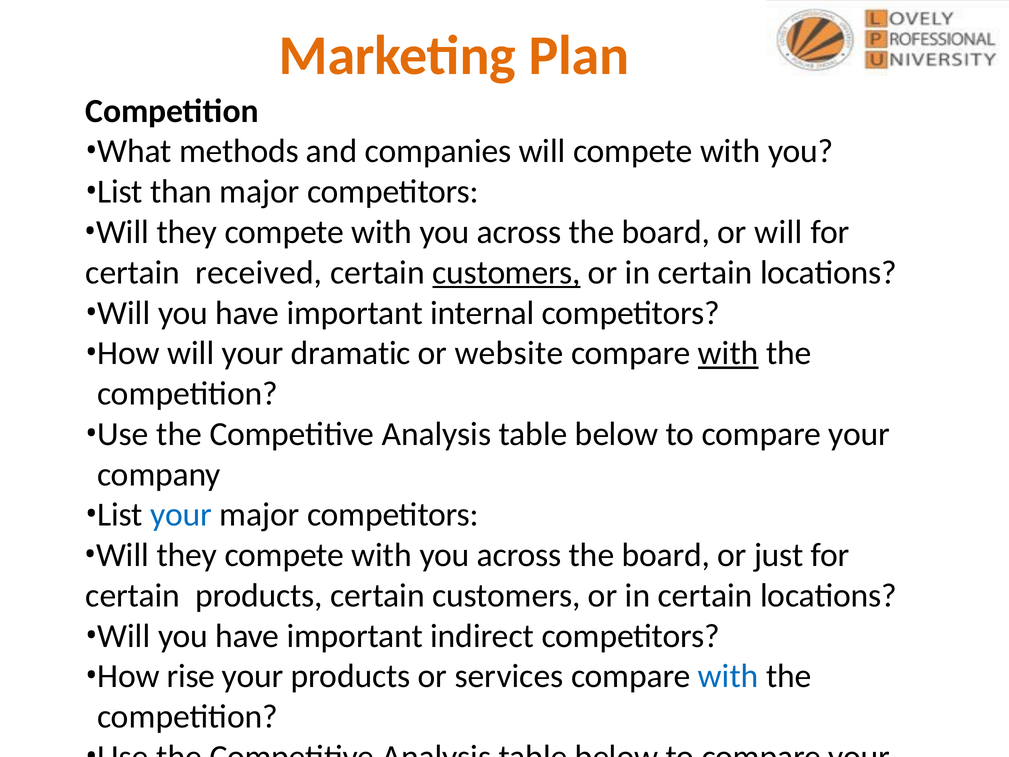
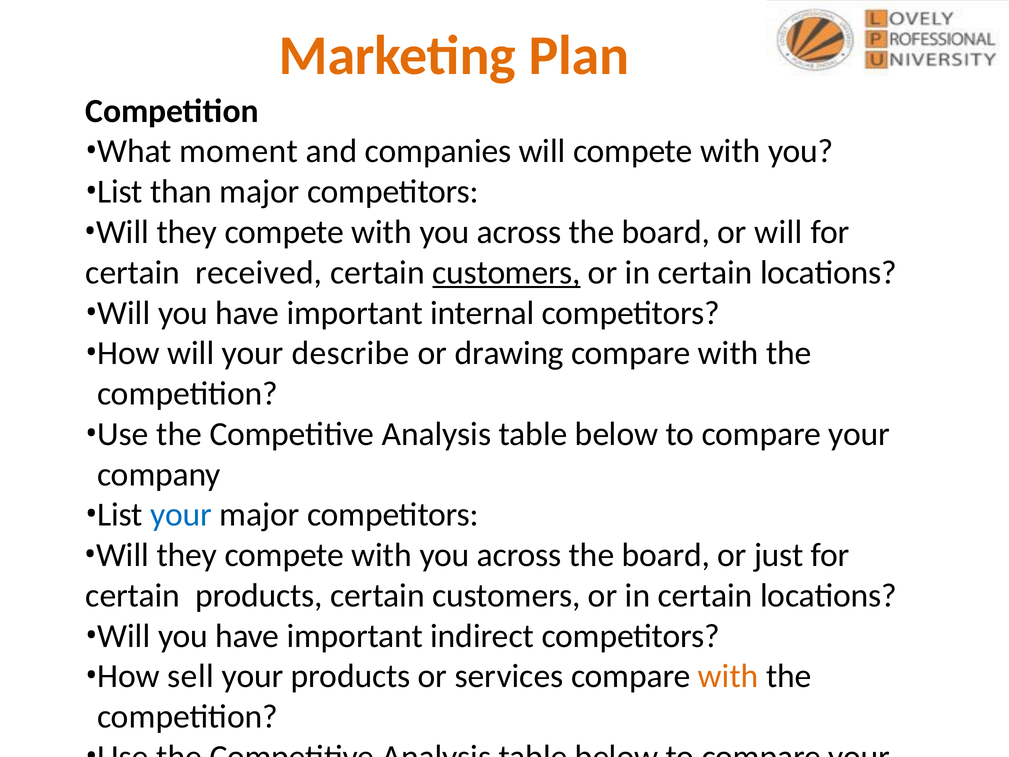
methods: methods -> moment
dramatic: dramatic -> describe
website: website -> drawing
with at (728, 353) underline: present -> none
rise: rise -> sell
with at (728, 676) colour: blue -> orange
